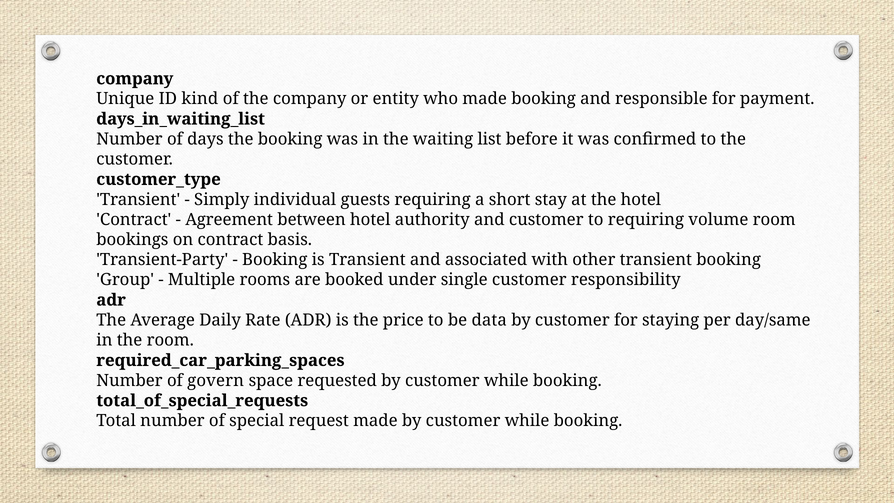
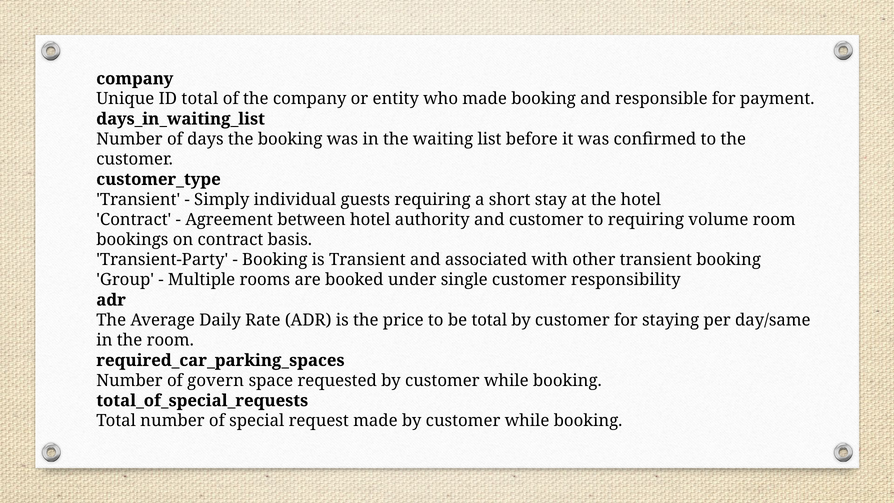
ID kind: kind -> total
be data: data -> total
